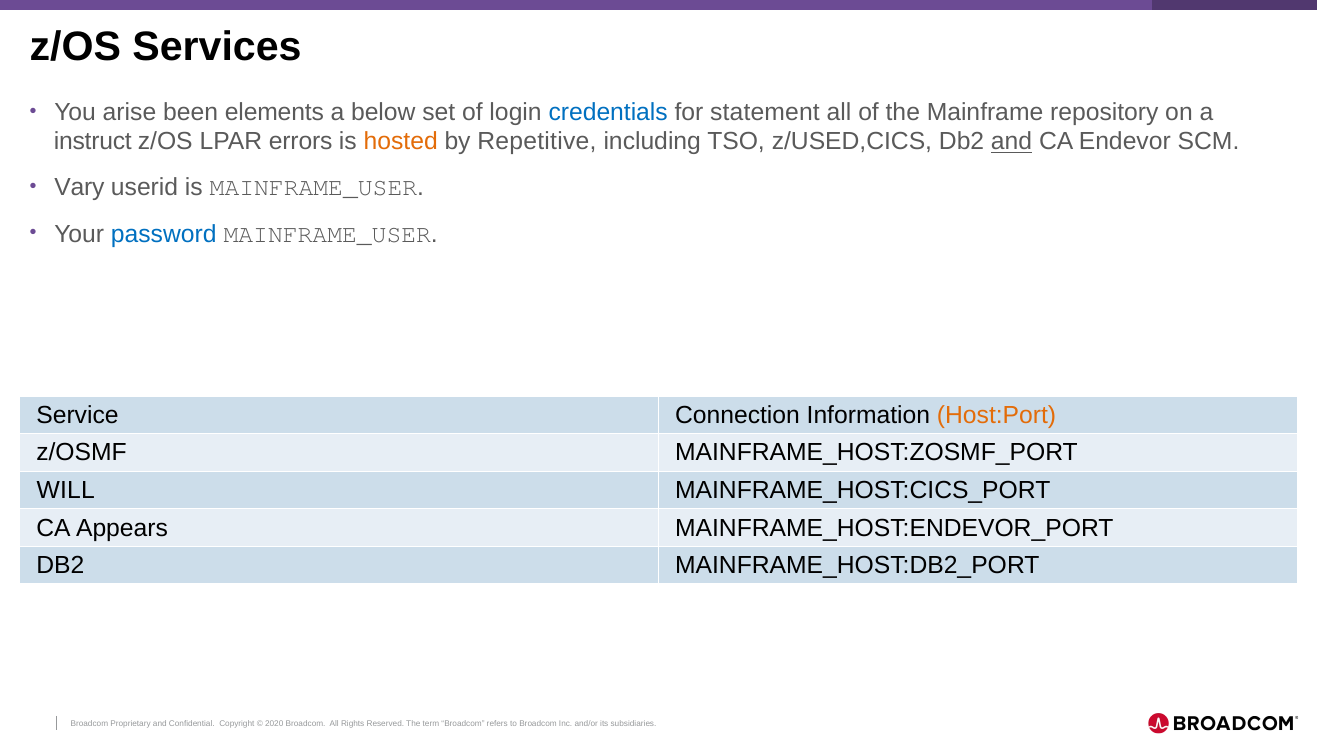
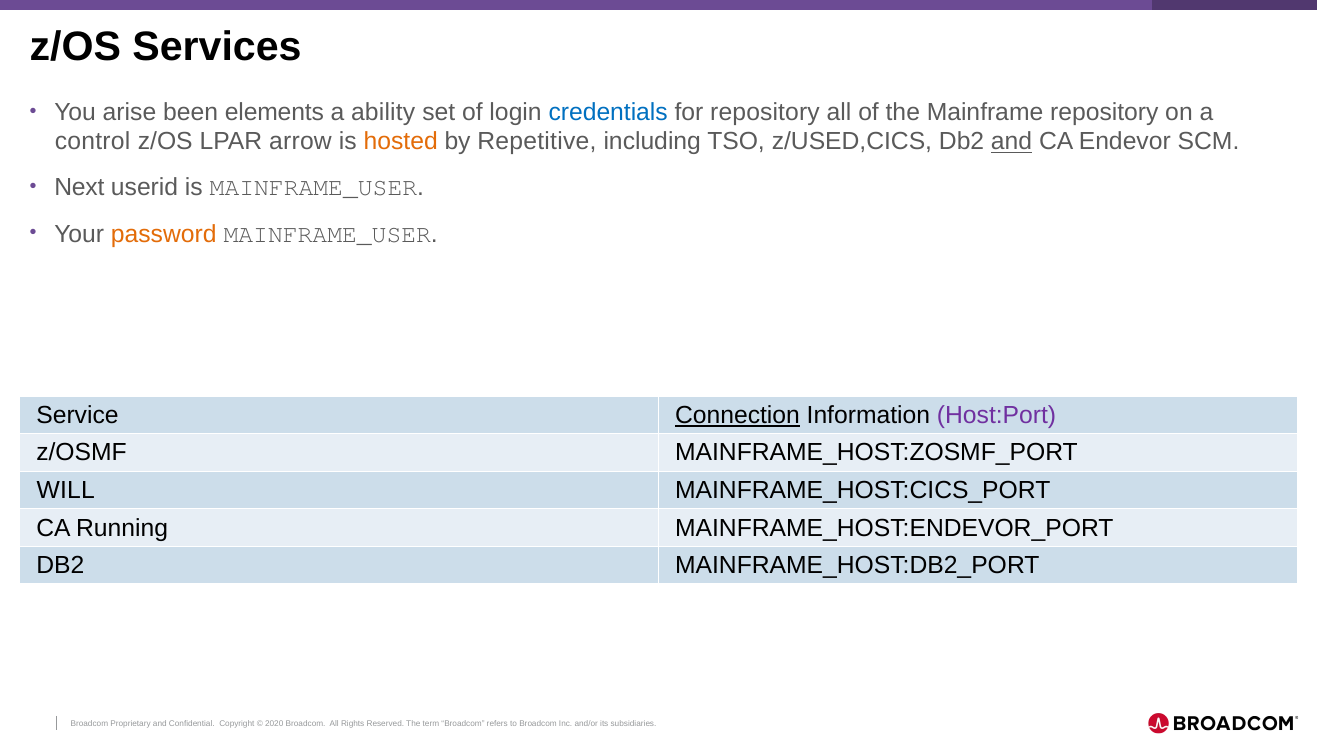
below: below -> ability
for statement: statement -> repository
instruct: instruct -> control
errors: errors -> arrow
Vary: Vary -> Next
password colour: blue -> orange
Connection underline: none -> present
Host:Port colour: orange -> purple
Appears: Appears -> Running
